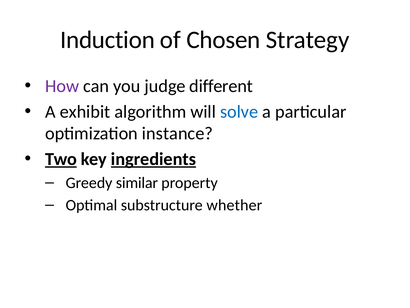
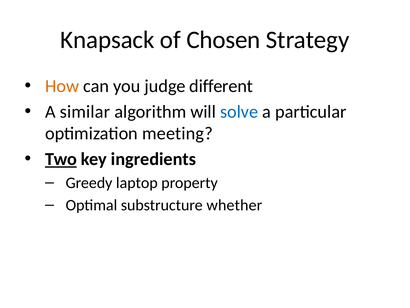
Induction: Induction -> Knapsack
How colour: purple -> orange
exhibit: exhibit -> similar
instance: instance -> meeting
ingredients underline: present -> none
similar: similar -> laptop
